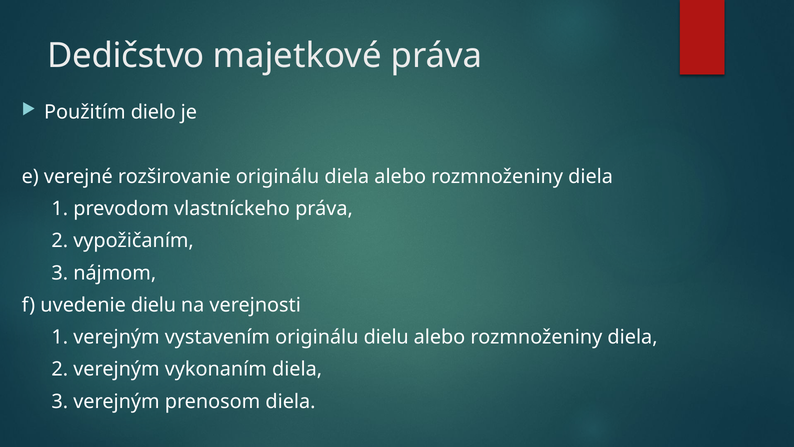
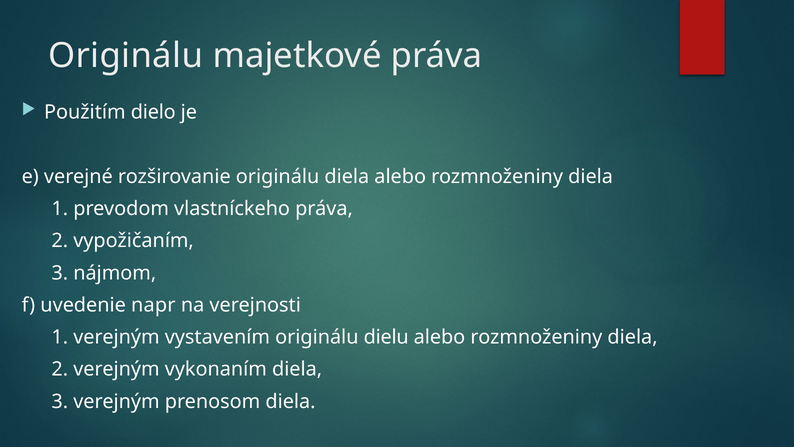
Dedičstvo at (126, 56): Dedičstvo -> Originálu
uvedenie dielu: dielu -> napr
